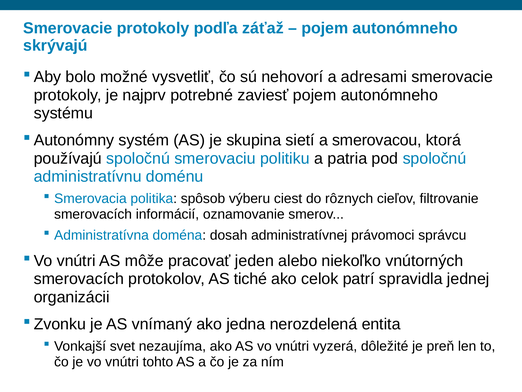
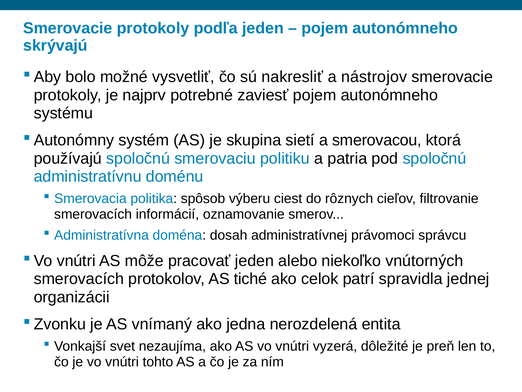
podľa záťaž: záťaž -> jeden
nehovorí: nehovorí -> nakresliť
adresami: adresami -> nástrojov
